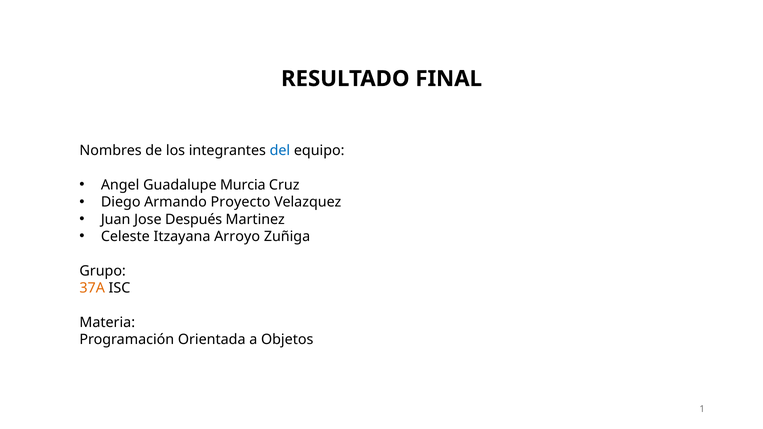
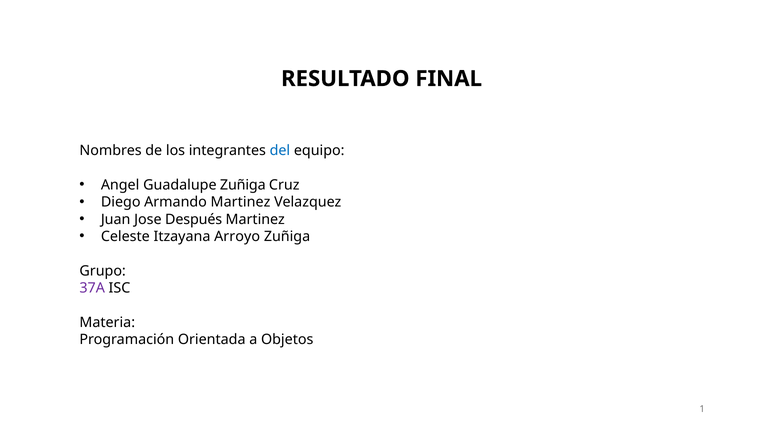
Guadalupe Murcia: Murcia -> Zuñiga
Armando Proyecto: Proyecto -> Martinez
37A colour: orange -> purple
